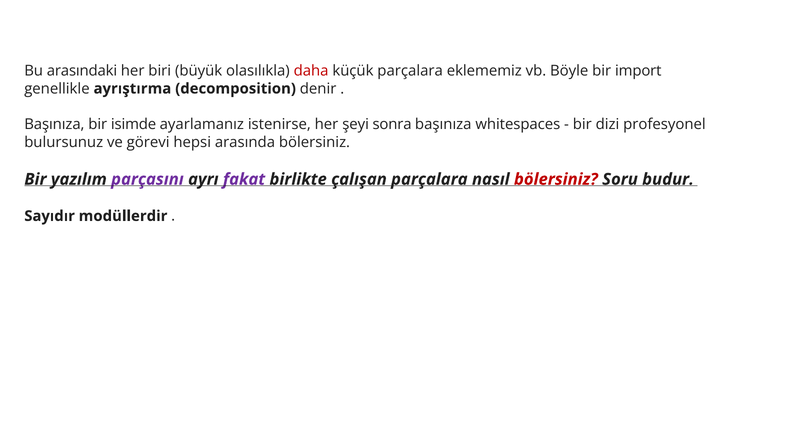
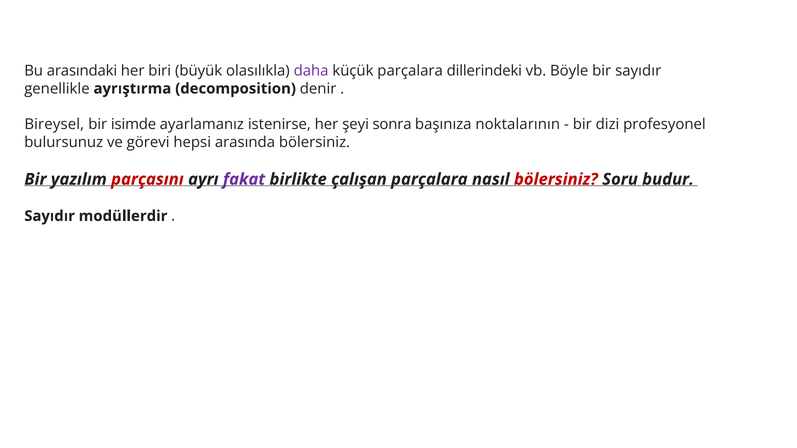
daha colour: red -> purple
eklememiz: eklememiz -> dillerindeki
bir import: import -> sayıdır
Başınıza at (54, 125): Başınıza -> Bireysel
whitespaces: whitespaces -> noktalarının
parçasını colour: purple -> red
